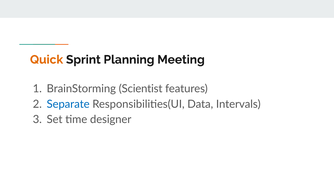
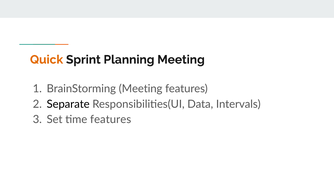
BrainStorming Scientist: Scientist -> Meeting
Separate colour: blue -> black
time designer: designer -> features
